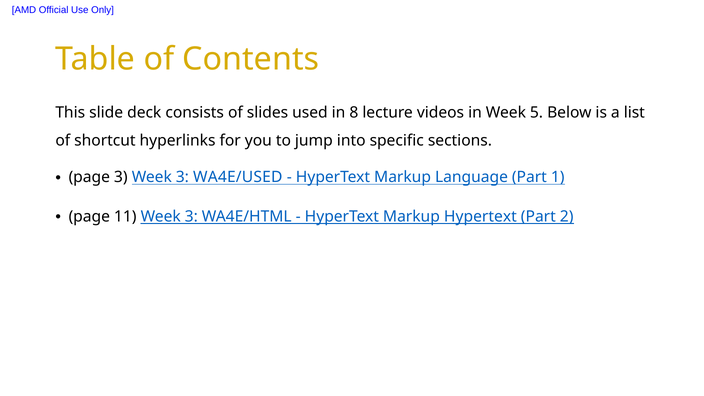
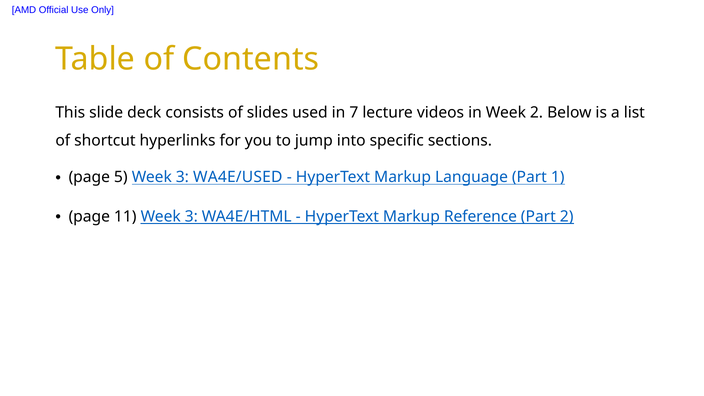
8: 8 -> 7
Week 5: 5 -> 2
page 3: 3 -> 5
Markup Hypertext: Hypertext -> Reference
